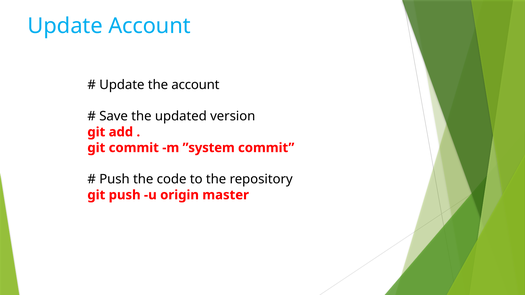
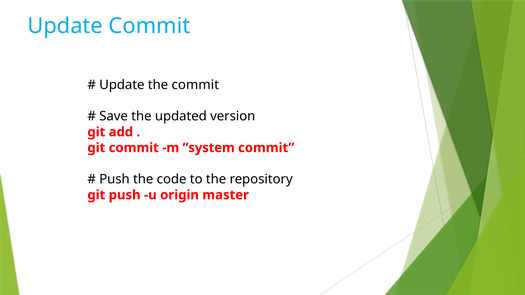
Update Account: Account -> Commit
the account: account -> commit
